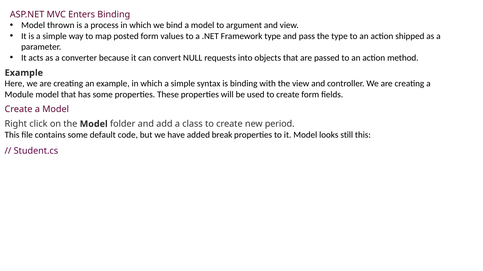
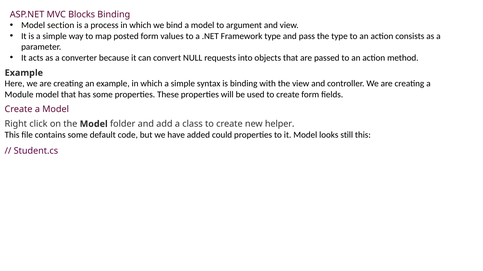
Enters: Enters -> Blocks
thrown: thrown -> section
shipped: shipped -> consists
period: period -> helper
break: break -> could
